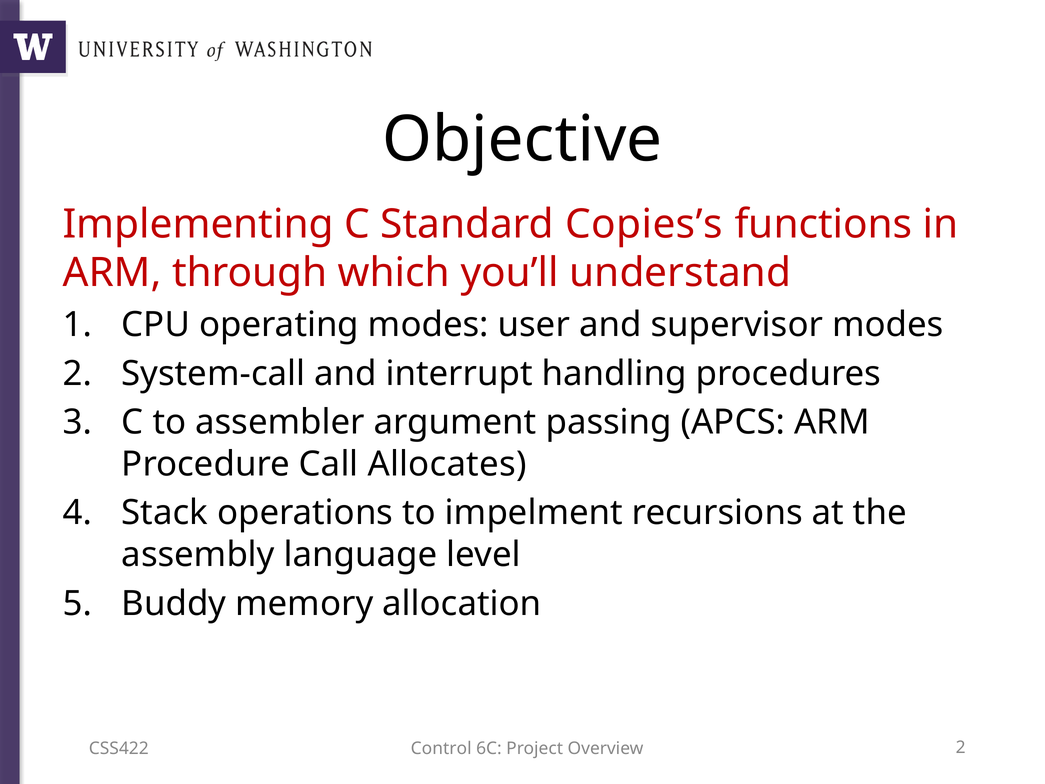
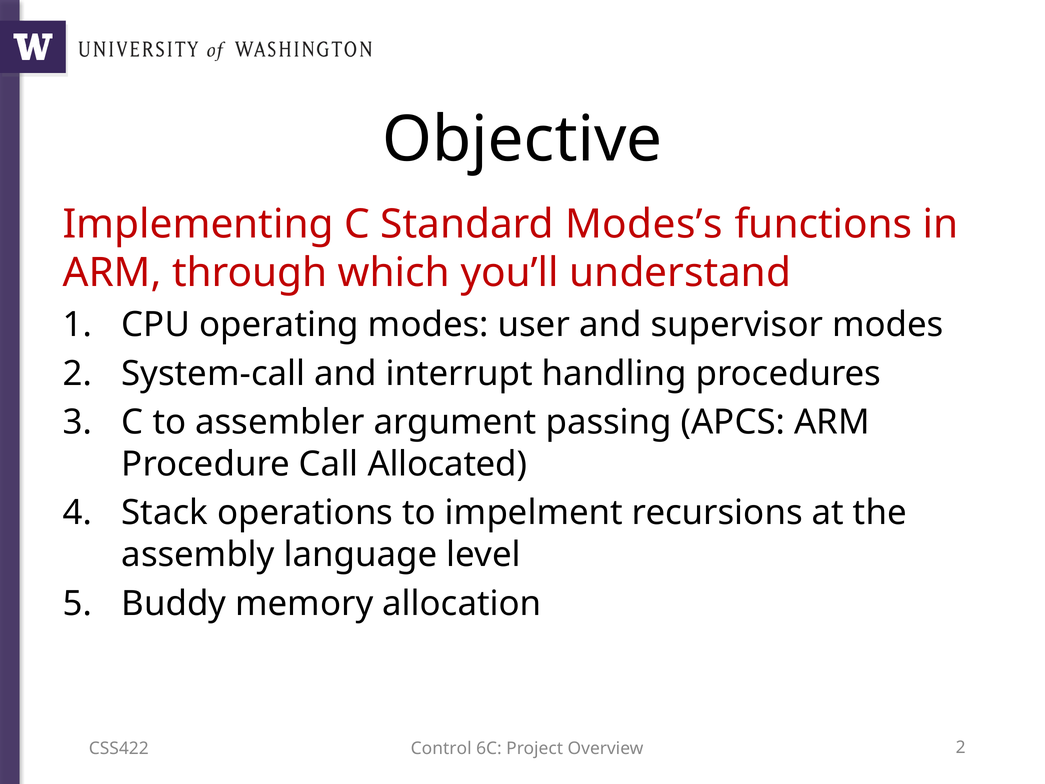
Copies’s: Copies’s -> Modes’s
Allocates: Allocates -> Allocated
